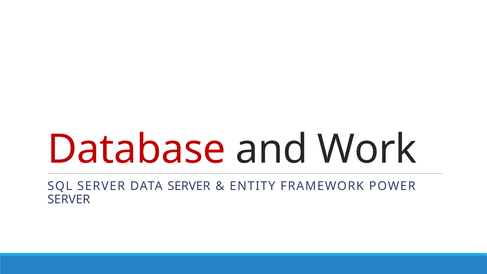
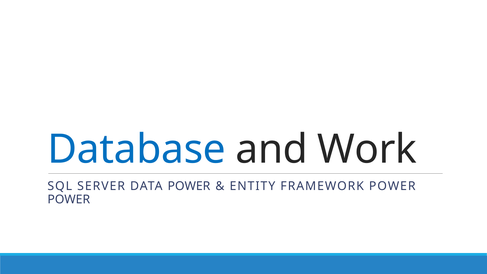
Database colour: red -> blue
DATA SERVER: SERVER -> POWER
SERVER at (69, 199): SERVER -> POWER
